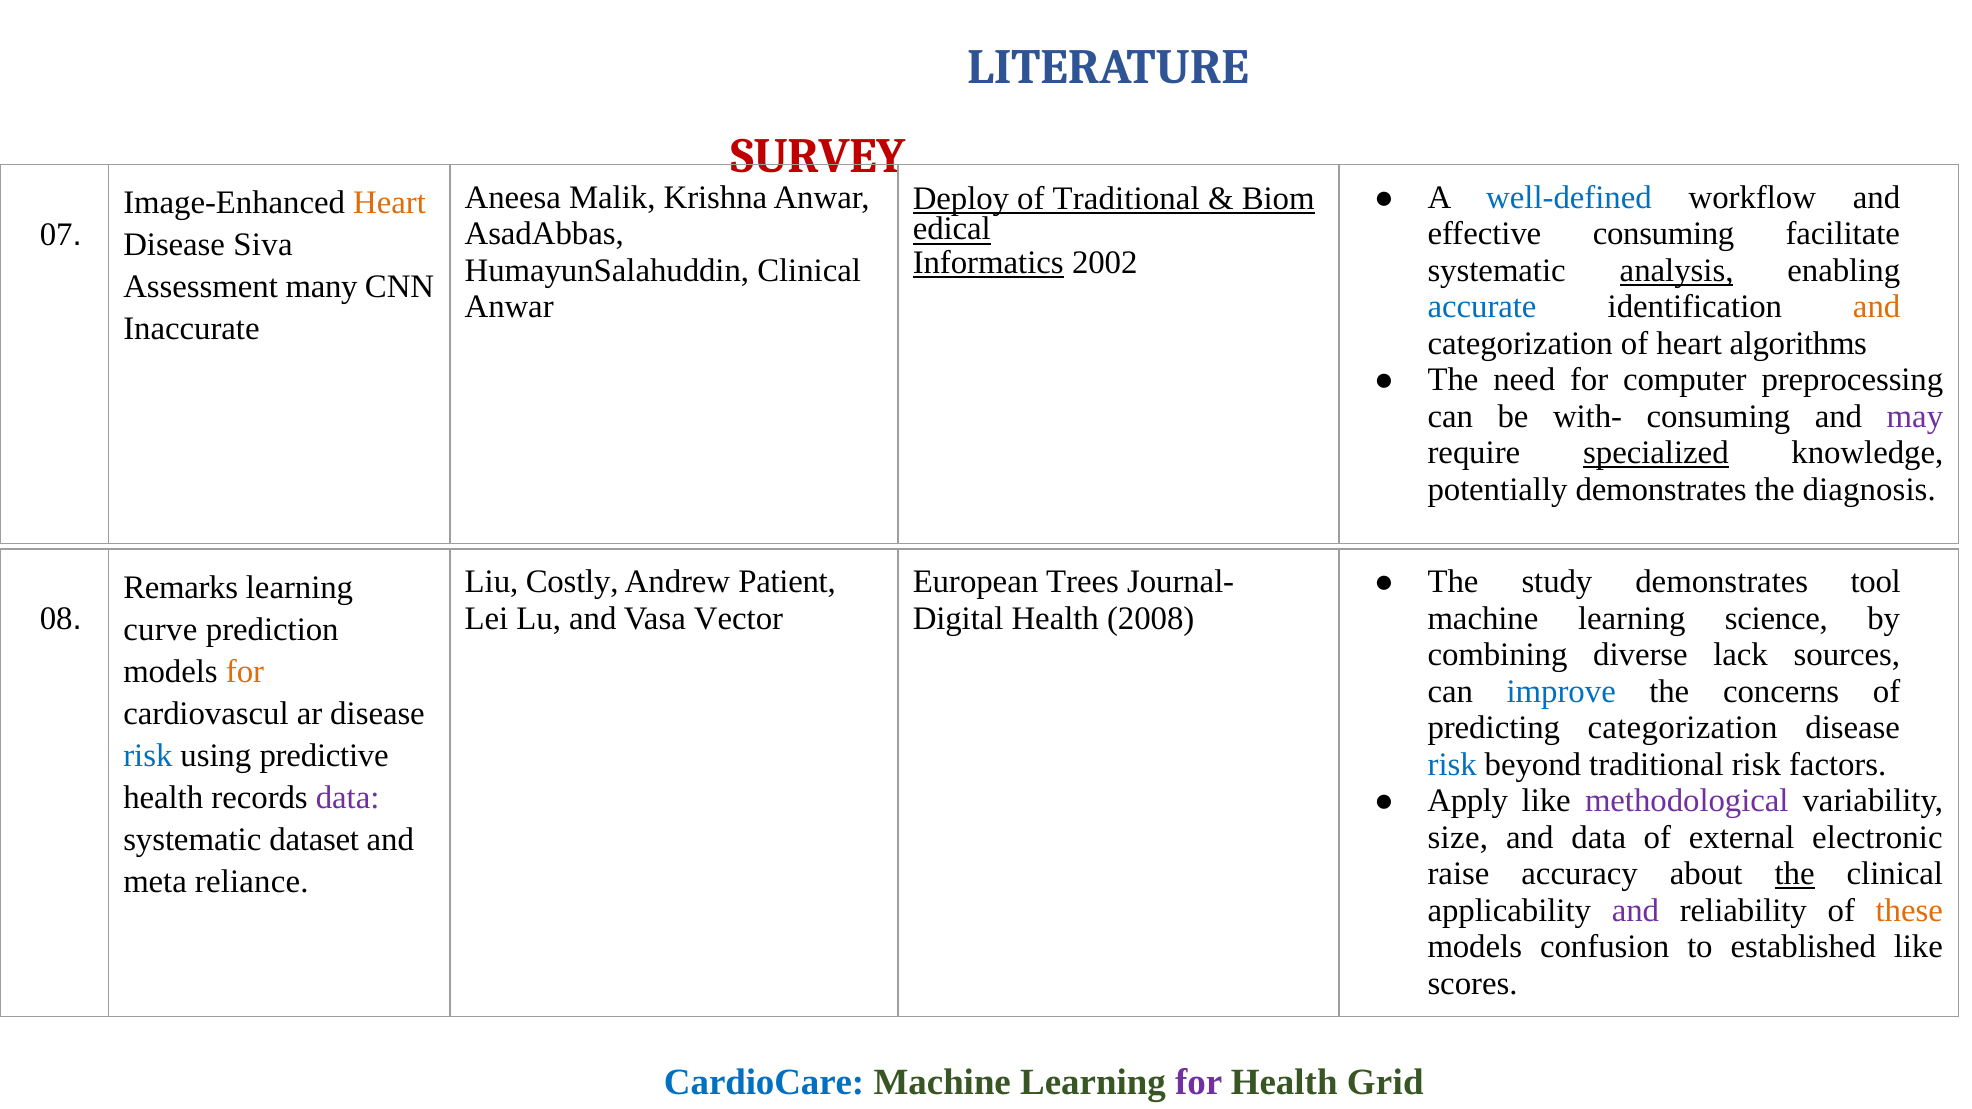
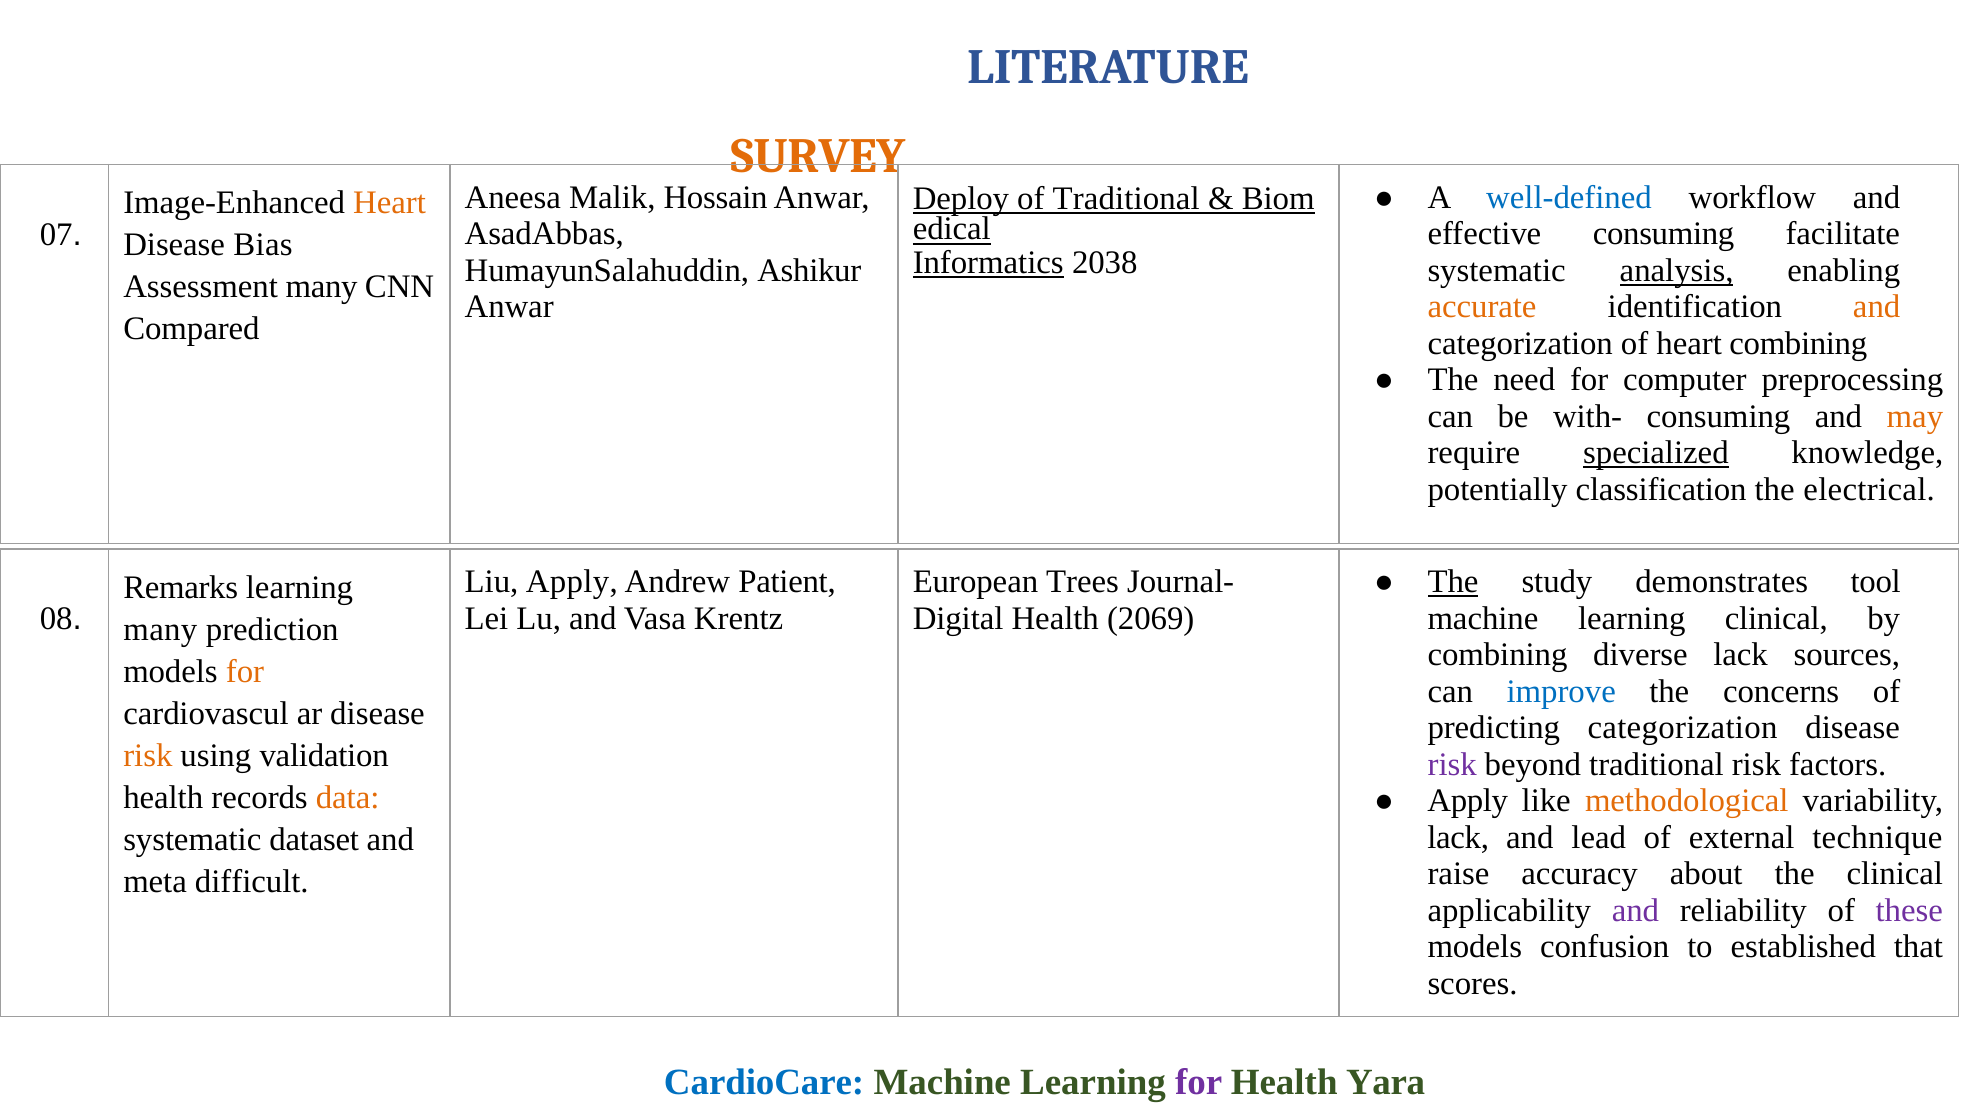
SURVEY colour: red -> orange
Krishna: Krishna -> Hossain
Siva: Siva -> Bias
2002: 2002 -> 2038
HumayunSalahuddin Clinical: Clinical -> Ashikur
accurate colour: blue -> orange
Inaccurate: Inaccurate -> Compared
heart algorithms: algorithms -> combining
may colour: purple -> orange
potentially demonstrates: demonstrates -> classification
diagnosis: diagnosis -> electrical
Liu Costly: Costly -> Apply
The at (1453, 582) underline: none -> present
Vector: Vector -> Krentz
2008: 2008 -> 2069
learning science: science -> clinical
curve at (160, 630): curve -> many
risk at (148, 756) colour: blue -> orange
predictive: predictive -> validation
risk at (1452, 765) colour: blue -> purple
data at (348, 798) colour: purple -> orange
methodological colour: purple -> orange
size at (1458, 838): size -> lack
and data: data -> lead
electronic: electronic -> technique
the at (1795, 874) underline: present -> none
reliance: reliance -> difficult
these colour: orange -> purple
established like: like -> that
Grid: Grid -> Yara
